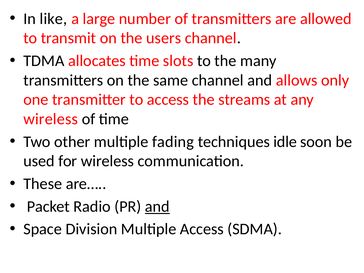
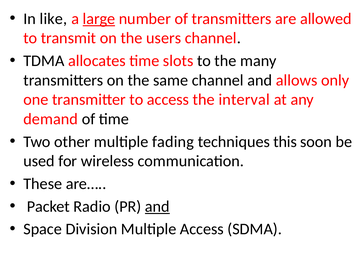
large underline: none -> present
streams: streams -> interval
wireless at (51, 119): wireless -> demand
idle: idle -> this
